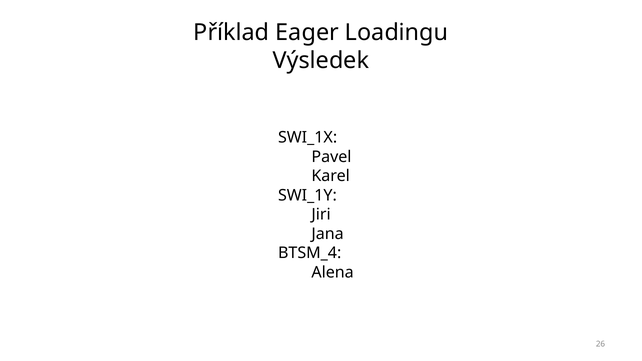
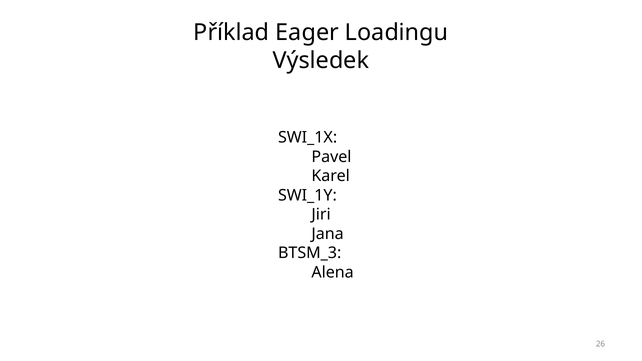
BTSM_4: BTSM_4 -> BTSM_3
